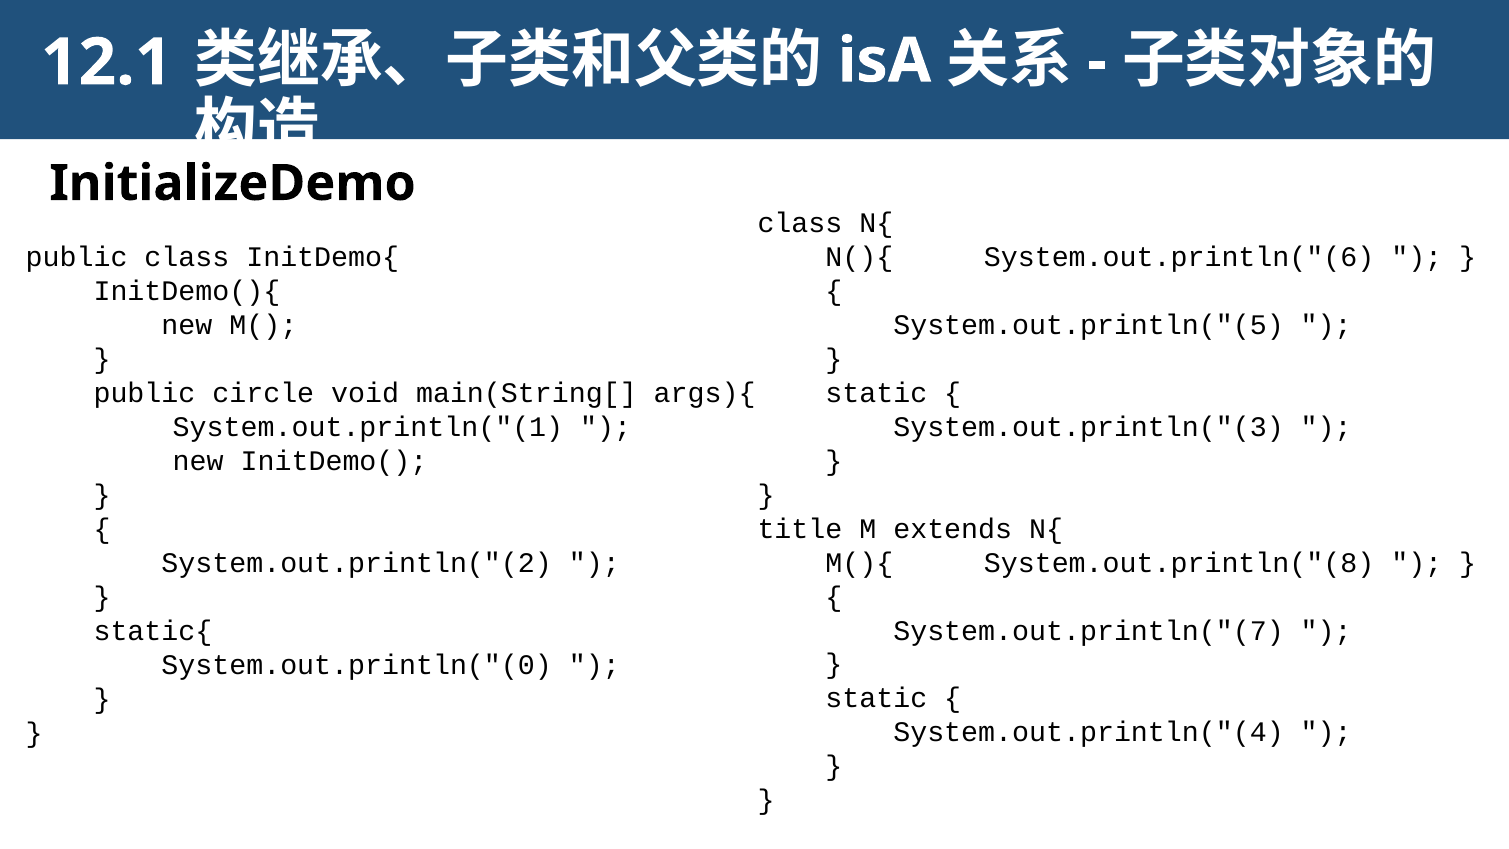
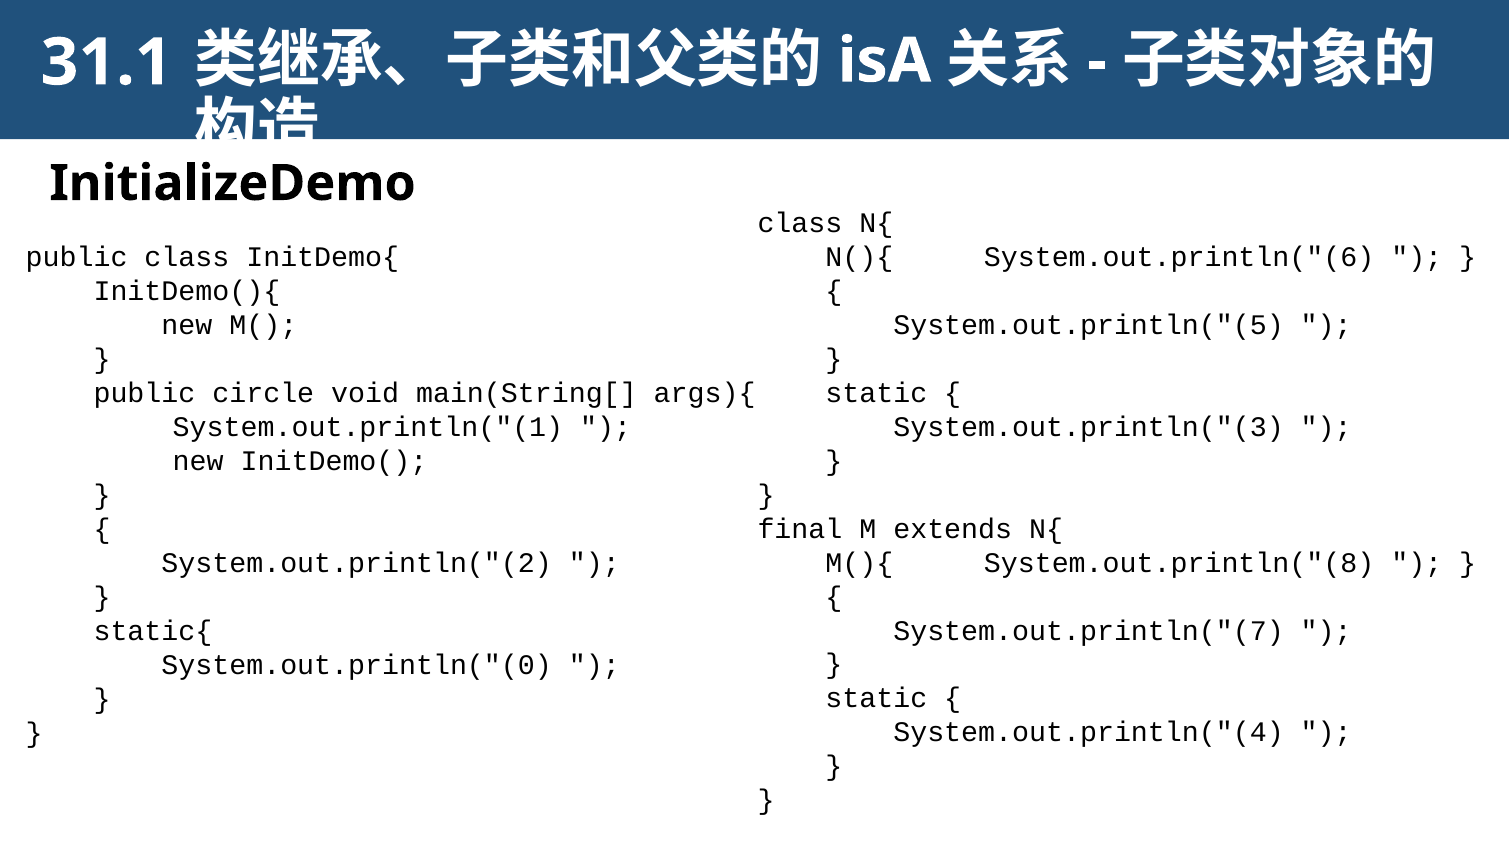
12.1: 12.1 -> 31.1
title: title -> final
